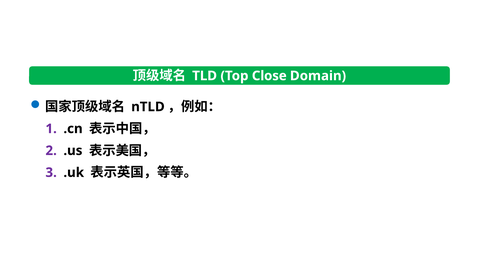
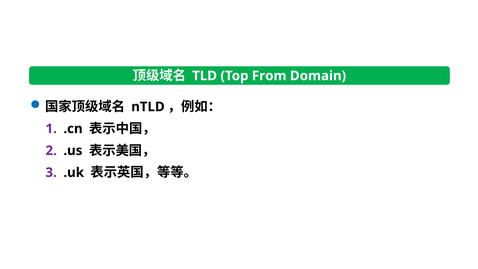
Close: Close -> From
